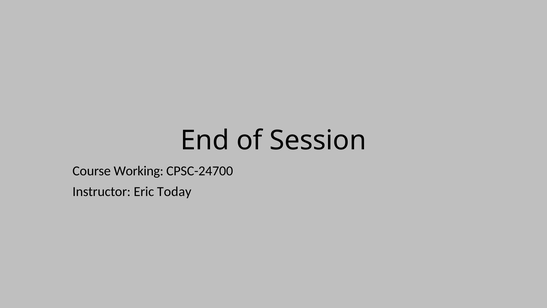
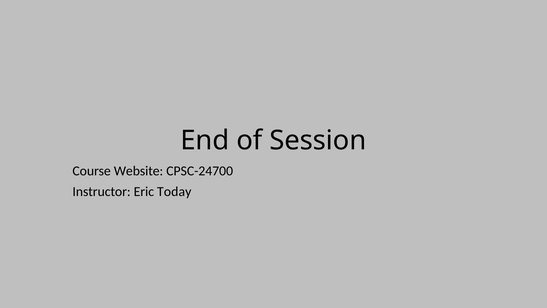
Working: Working -> Website
